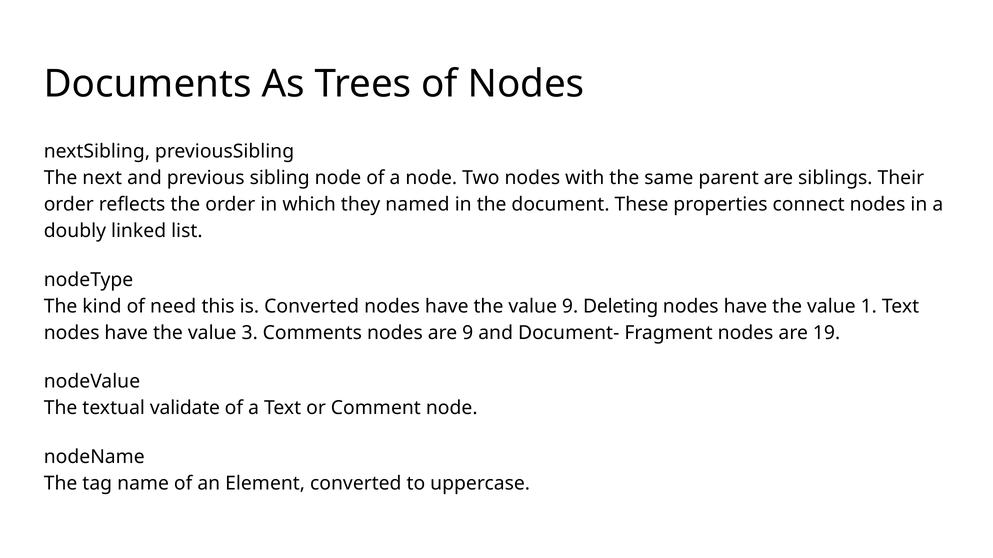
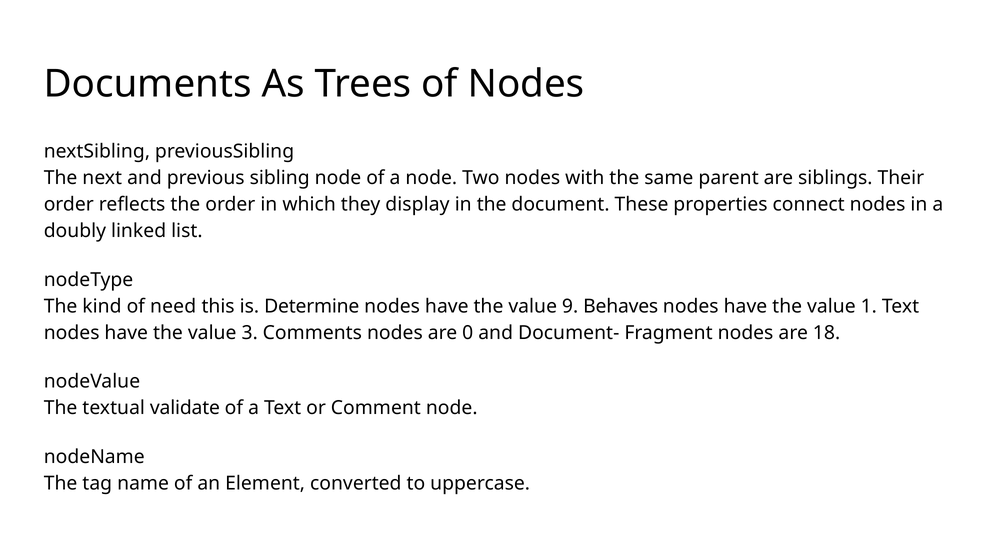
named: named -> display
is Converted: Converted -> Determine
Deleting: Deleting -> Behaves
are 9: 9 -> 0
19: 19 -> 18
